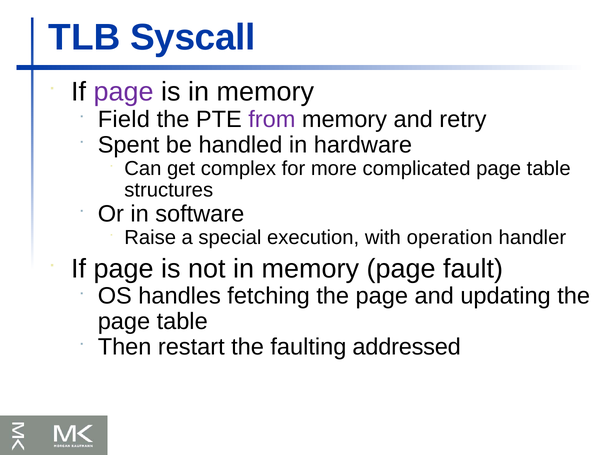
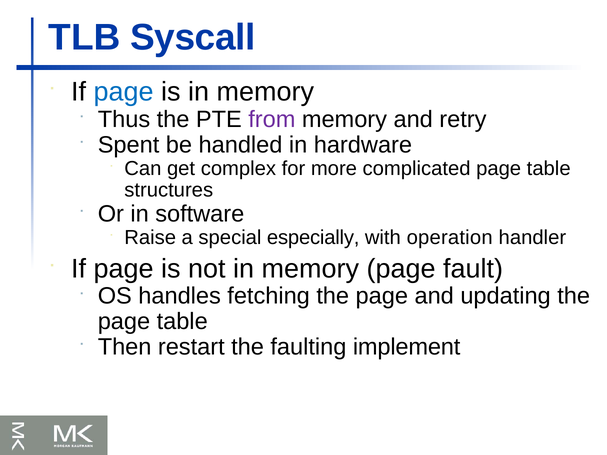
page at (124, 92) colour: purple -> blue
Field: Field -> Thus
execution: execution -> especially
addressed: addressed -> implement
